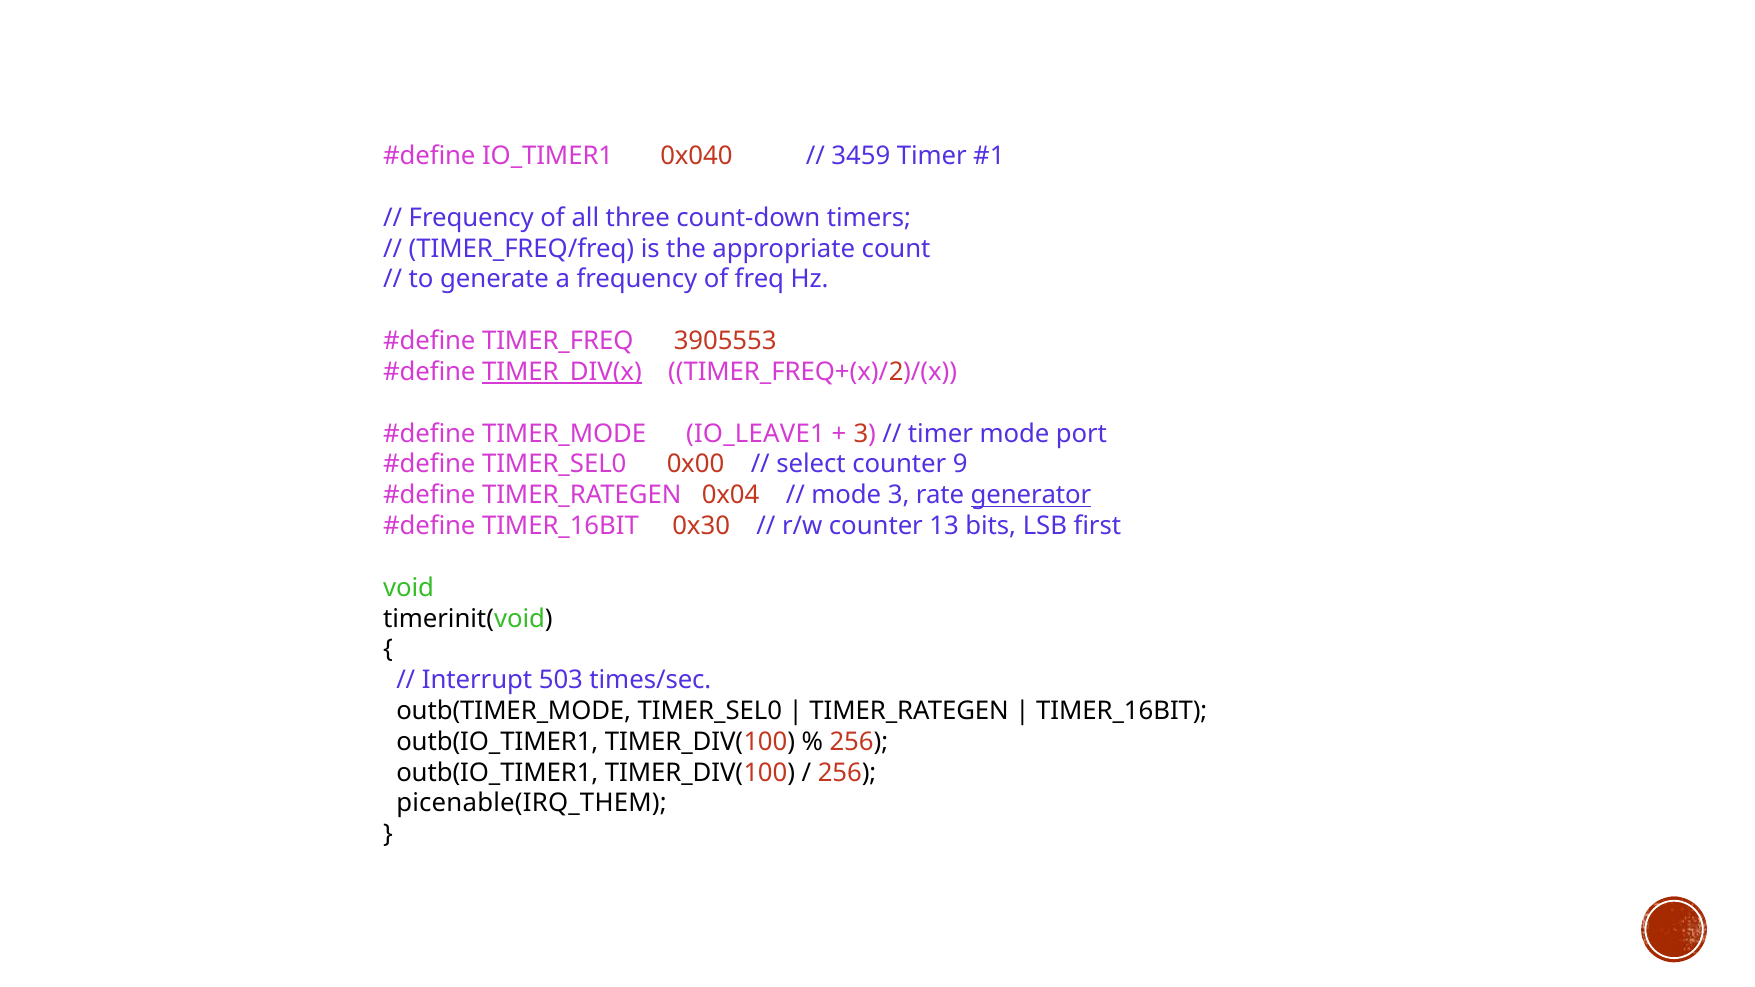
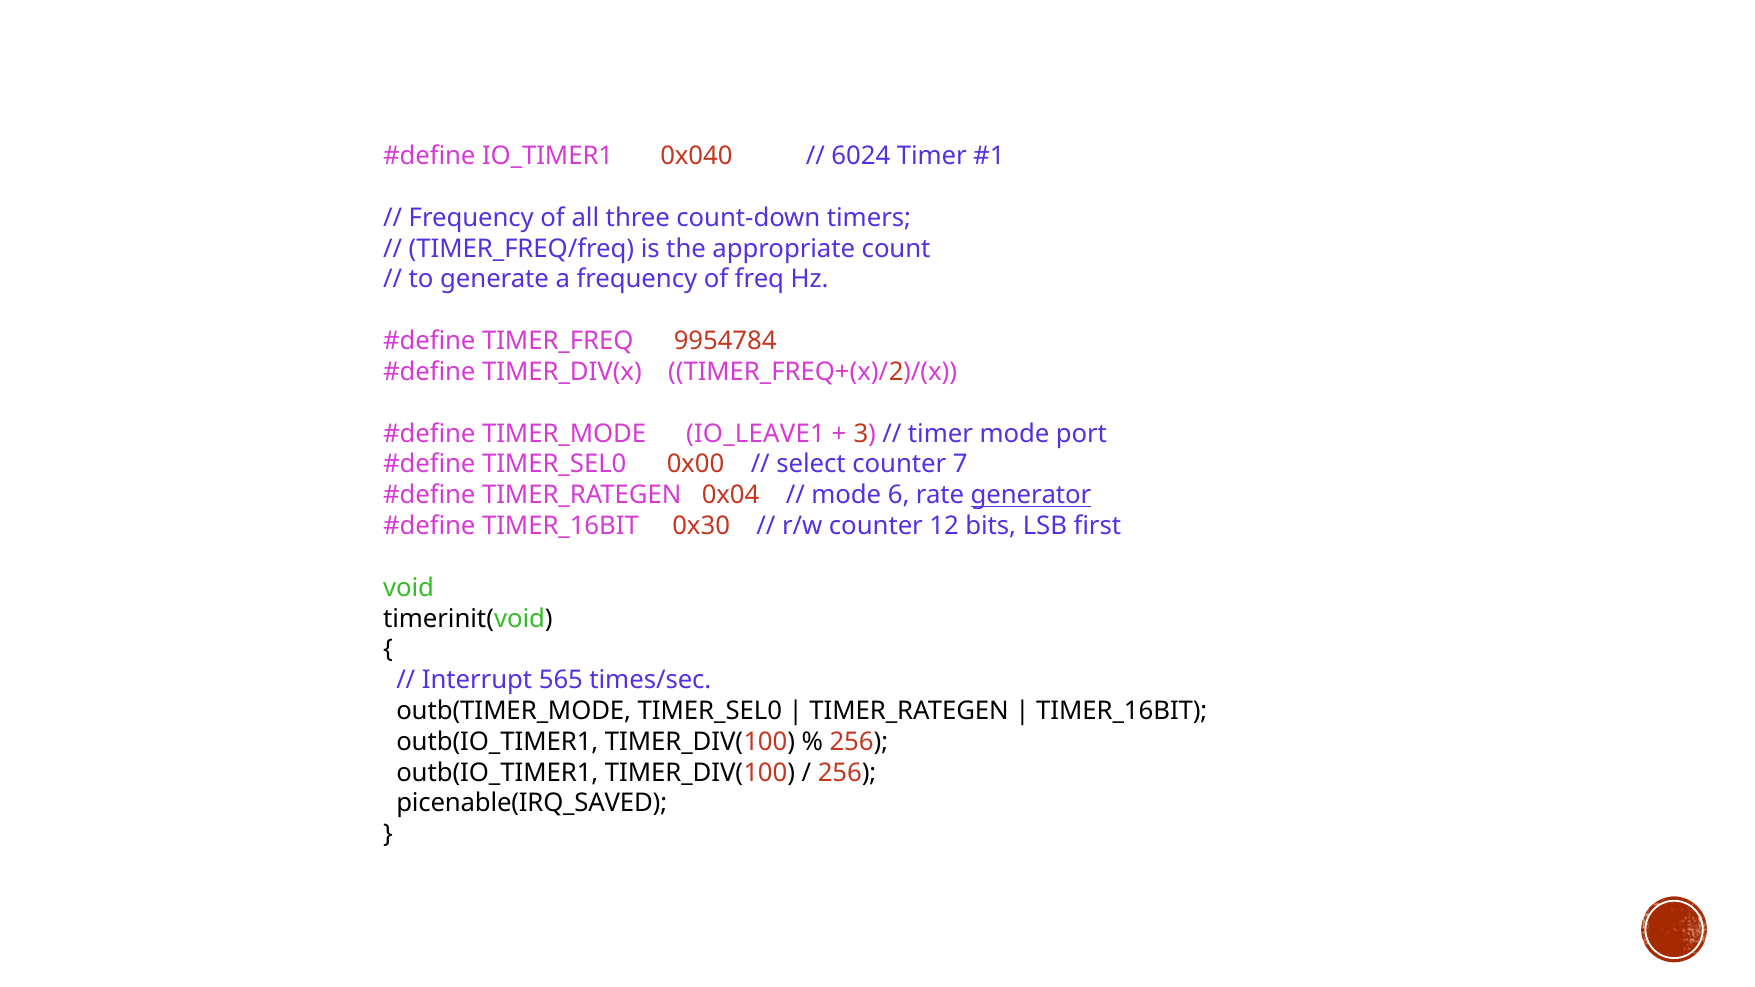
3459: 3459 -> 6024
3905553: 3905553 -> 9954784
TIMER_DIV(x underline: present -> none
9: 9 -> 7
mode 3: 3 -> 6
13: 13 -> 12
503: 503 -> 565
picenable(IRQ_THEM: picenable(IRQ_THEM -> picenable(IRQ_SAVED
